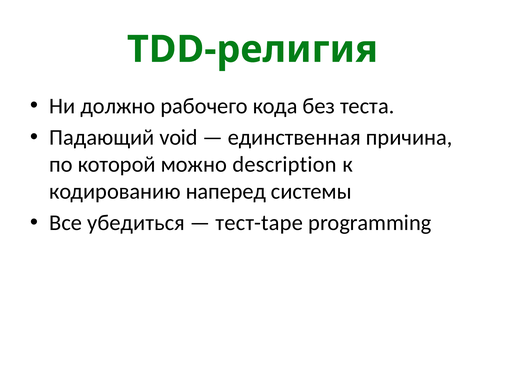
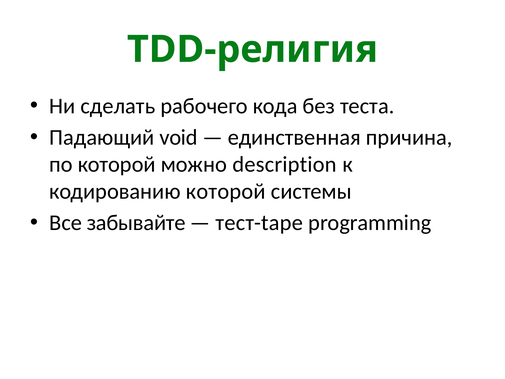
должно: должно -> сделать
кодированию наперед: наперед -> которой
убедиться: убедиться -> забывайте
